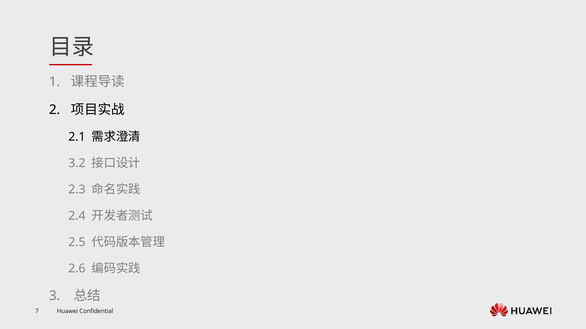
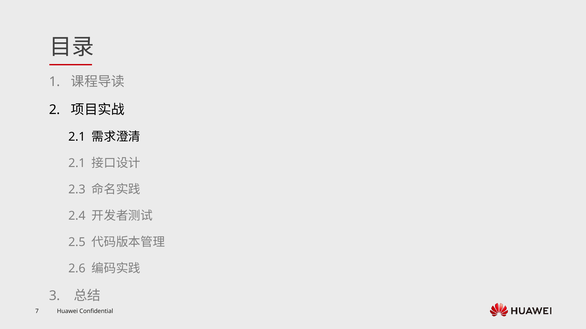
3.2 at (77, 163): 3.2 -> 2.1
